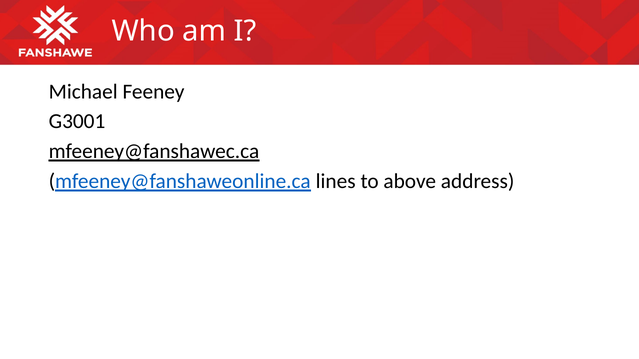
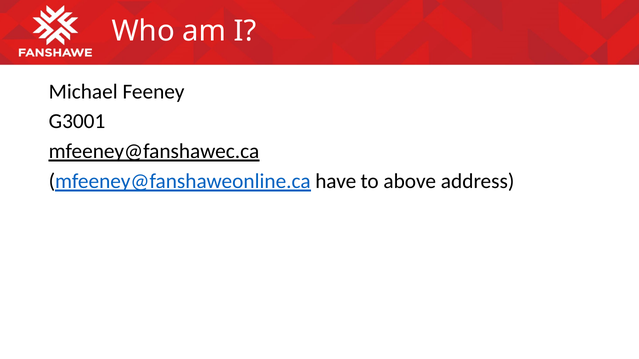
lines: lines -> have
